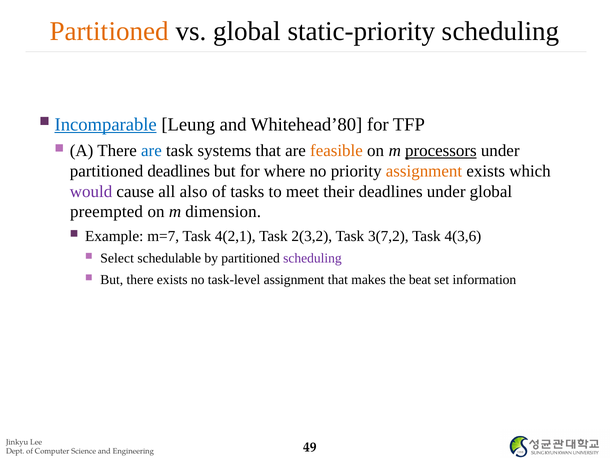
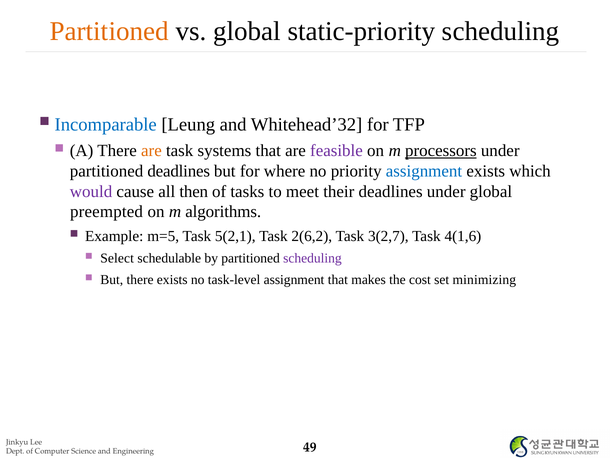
Incomparable underline: present -> none
Whitehead’80: Whitehead’80 -> Whitehead’32
are at (151, 151) colour: blue -> orange
feasible colour: orange -> purple
assignment at (424, 171) colour: orange -> blue
also: also -> then
dimension: dimension -> algorithms
m=7: m=7 -> m=5
4(2,1: 4(2,1 -> 5(2,1
2(3,2: 2(3,2 -> 2(6,2
3(7,2: 3(7,2 -> 3(2,7
4(3,6: 4(3,6 -> 4(1,6
beat: beat -> cost
information: information -> minimizing
